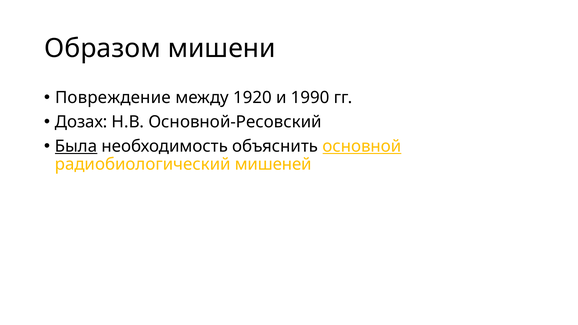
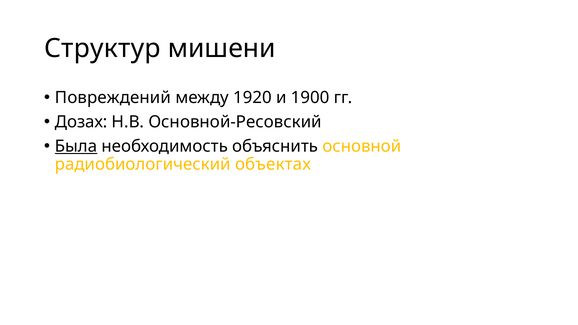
Образом: Образом -> Структур
Повреждение: Повреждение -> Повреждений
1990: 1990 -> 1900
основной underline: present -> none
мишеней: мишеней -> объектах
